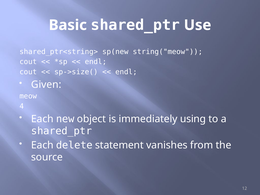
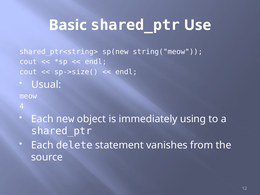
Given: Given -> Usual
